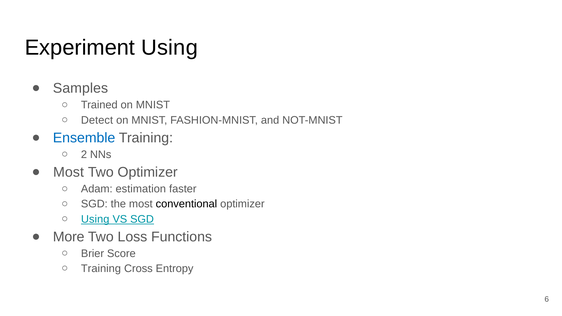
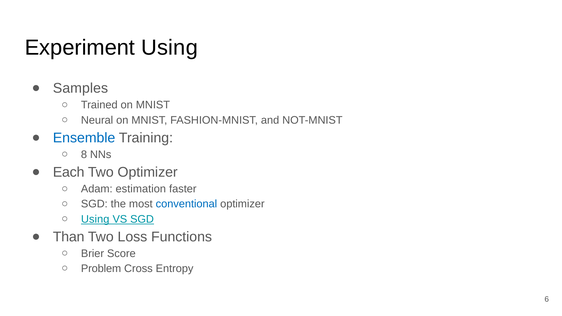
Detect: Detect -> Neural
2: 2 -> 8
Most at (69, 172): Most -> Each
conventional colour: black -> blue
More: More -> Than
Training at (101, 269): Training -> Problem
